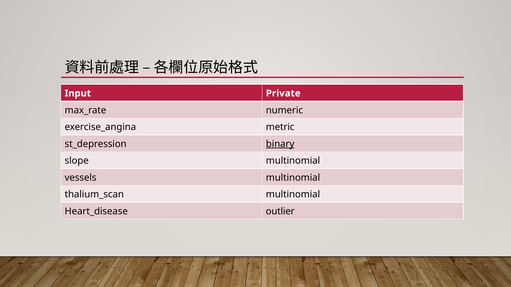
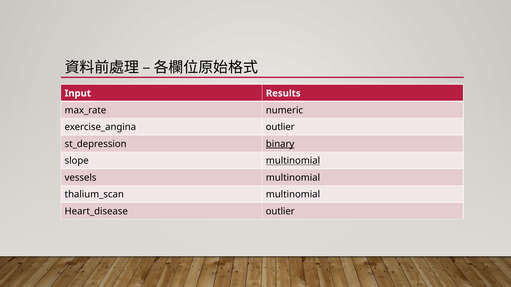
Private: Private -> Results
metric at (280, 127): metric -> outlier
multinomial at (293, 161) underline: none -> present
